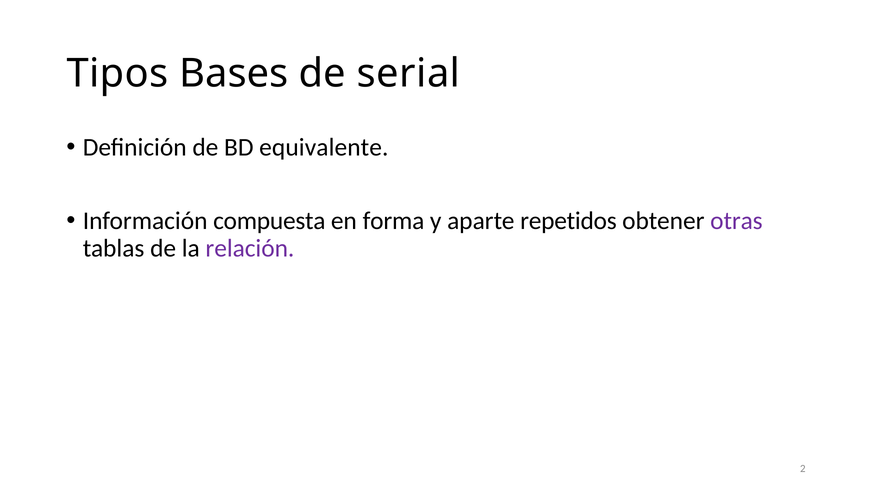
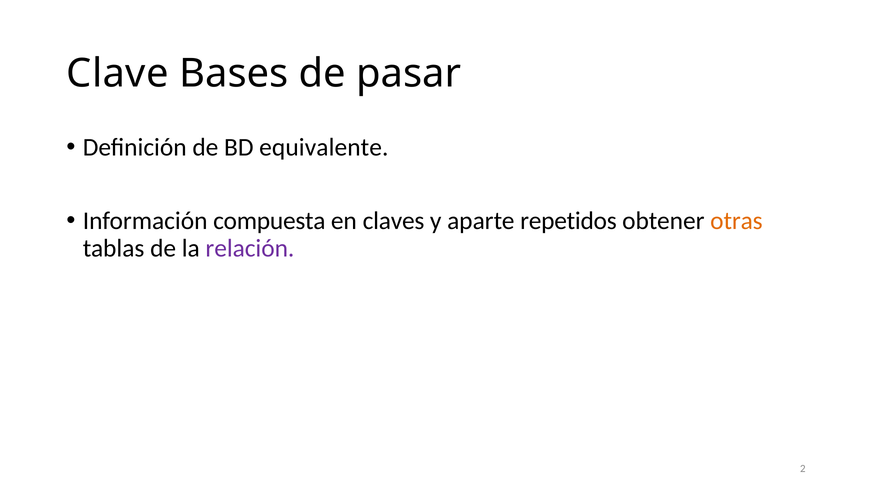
Tipos: Tipos -> Clave
serial: serial -> pasar
forma: forma -> claves
otras colour: purple -> orange
